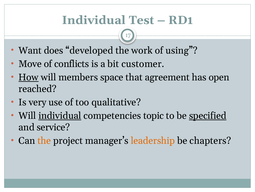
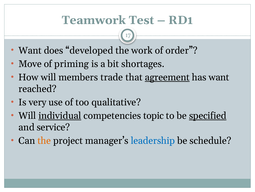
Individual at (94, 20): Individual -> Teamwork
using: using -> order
conflicts: conflicts -> priming
customer: customer -> shortages
How underline: present -> none
space: space -> trade
agreement underline: none -> present
has open: open -> want
leadership colour: orange -> blue
chapters: chapters -> schedule
